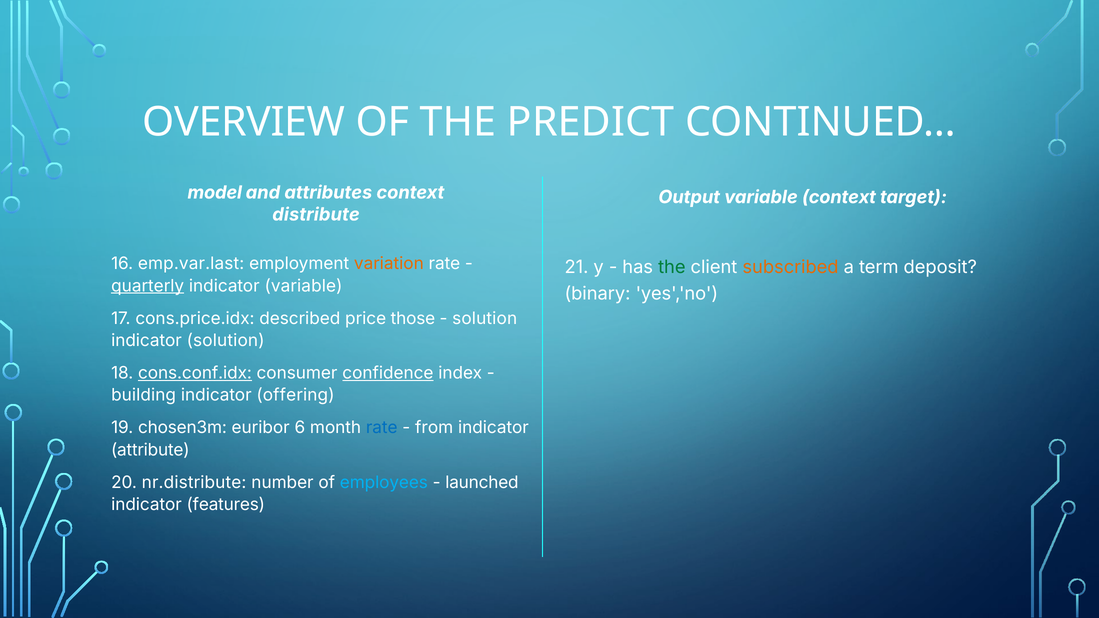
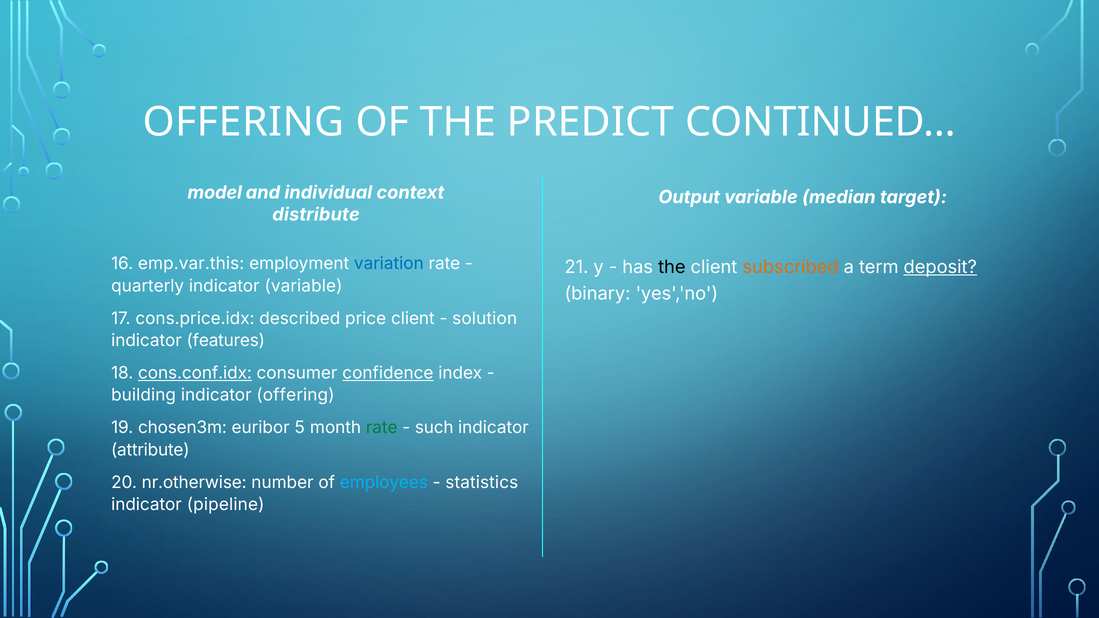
OVERVIEW at (244, 122): OVERVIEW -> OFFERING
attributes: attributes -> individual
variable context: context -> median
emp.var.last: emp.var.last -> emp.var.this
variation colour: orange -> blue
the at (672, 267) colour: green -> black
deposit underline: none -> present
quarterly underline: present -> none
price those: those -> client
indicator solution: solution -> features
6: 6 -> 5
rate at (382, 428) colour: blue -> green
from: from -> such
nr.distribute: nr.distribute -> nr.otherwise
launched: launched -> statistics
features: features -> pipeline
